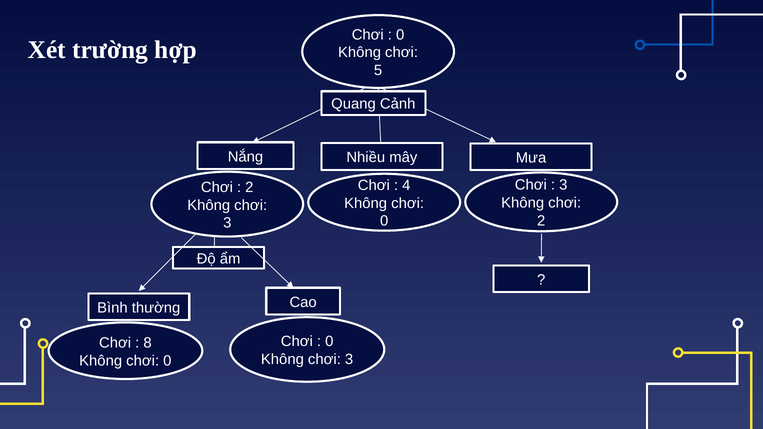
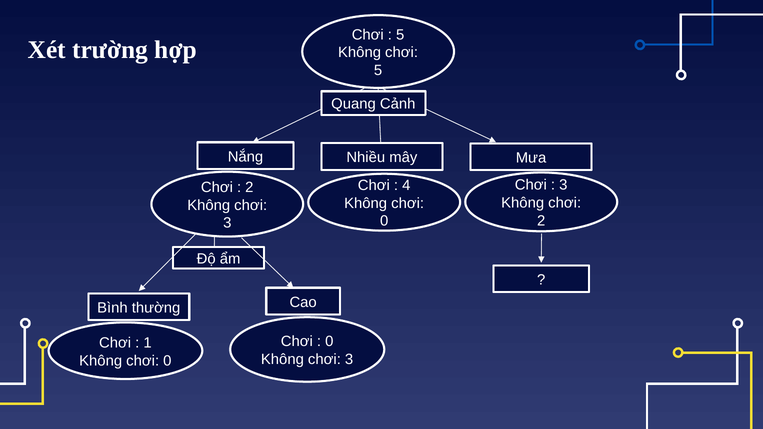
0 at (400, 35): 0 -> 5
8: 8 -> 1
